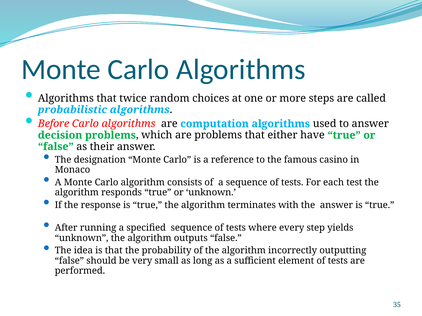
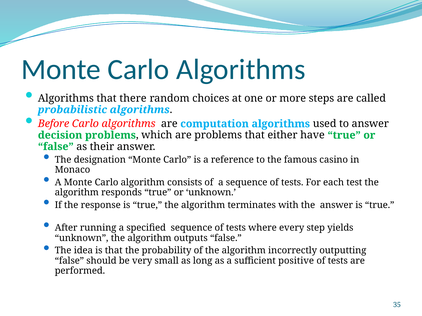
twice: twice -> there
element: element -> positive
